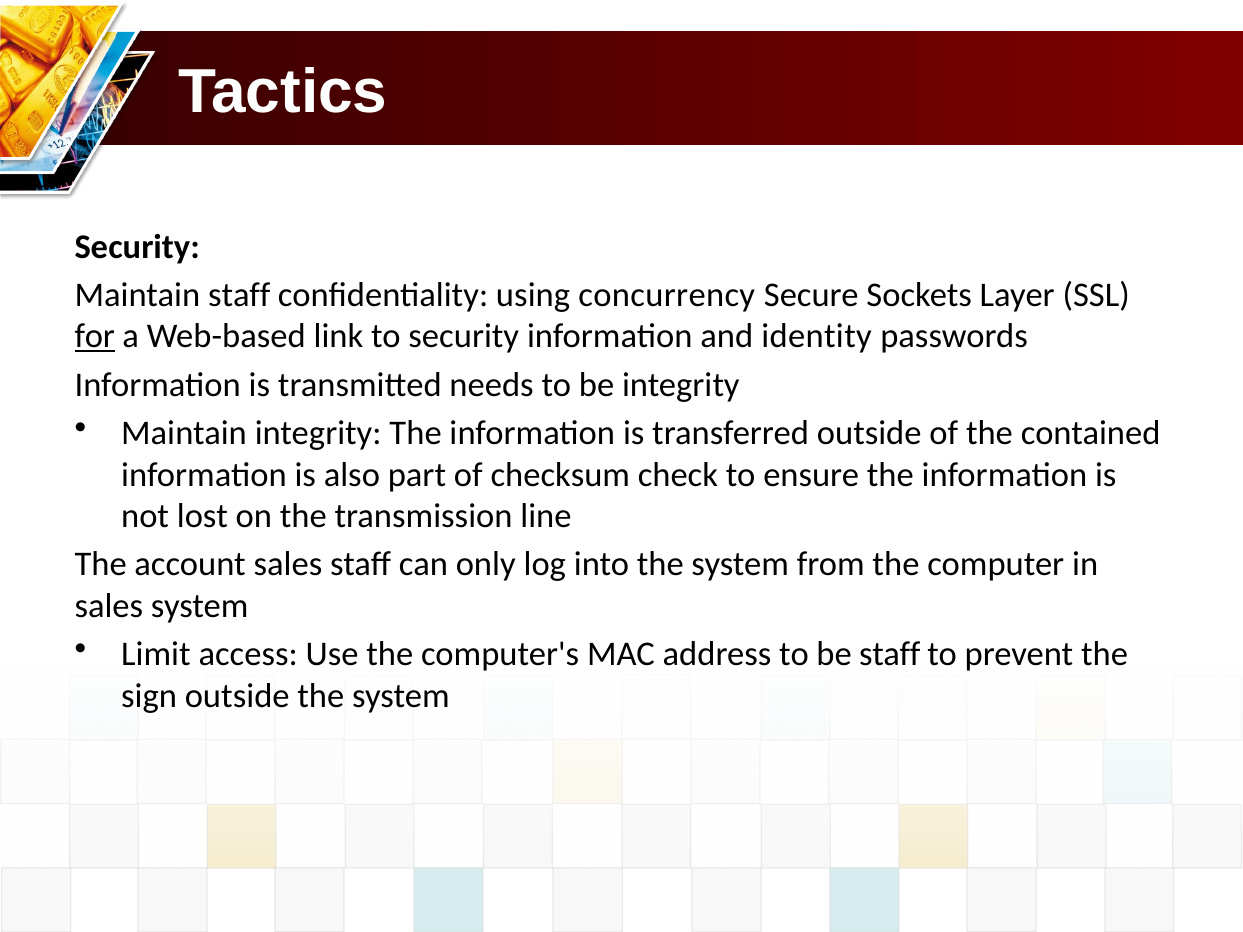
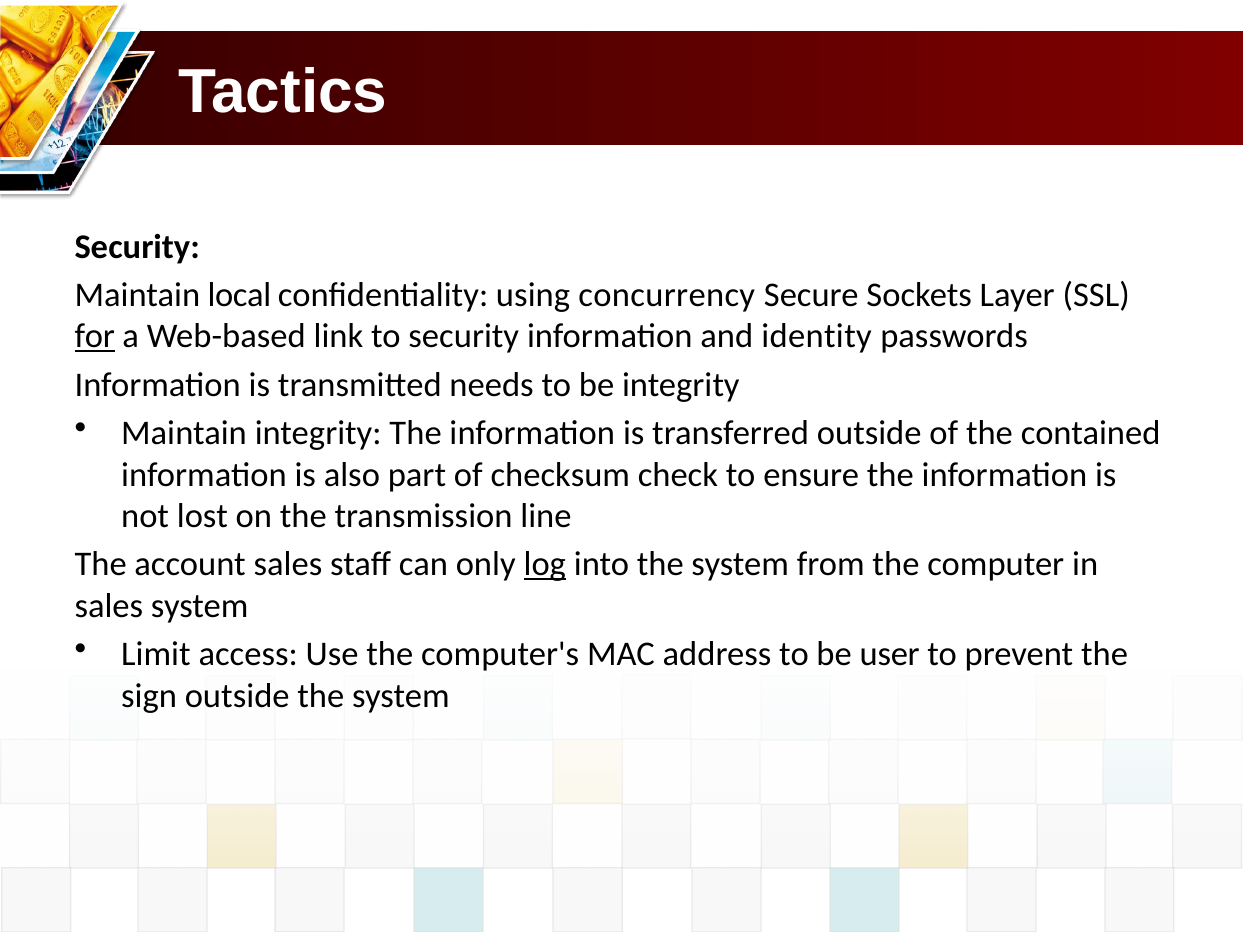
Maintain staff: staff -> local
log underline: none -> present
be staff: staff -> user
